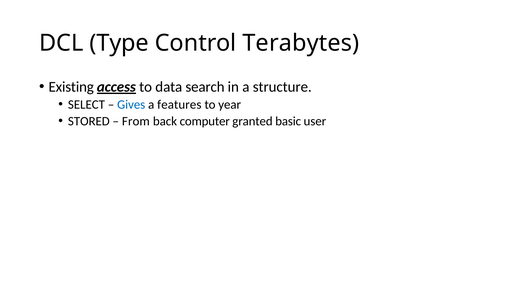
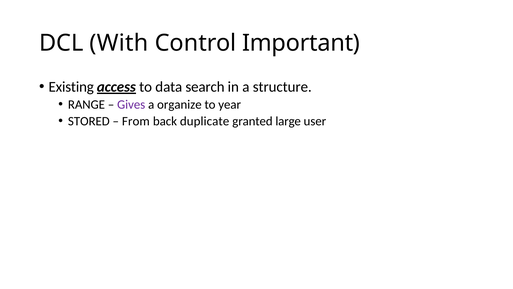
Type: Type -> With
Terabytes: Terabytes -> Important
SELECT: SELECT -> RANGE
Gives colour: blue -> purple
features: features -> organize
computer: computer -> duplicate
basic: basic -> large
